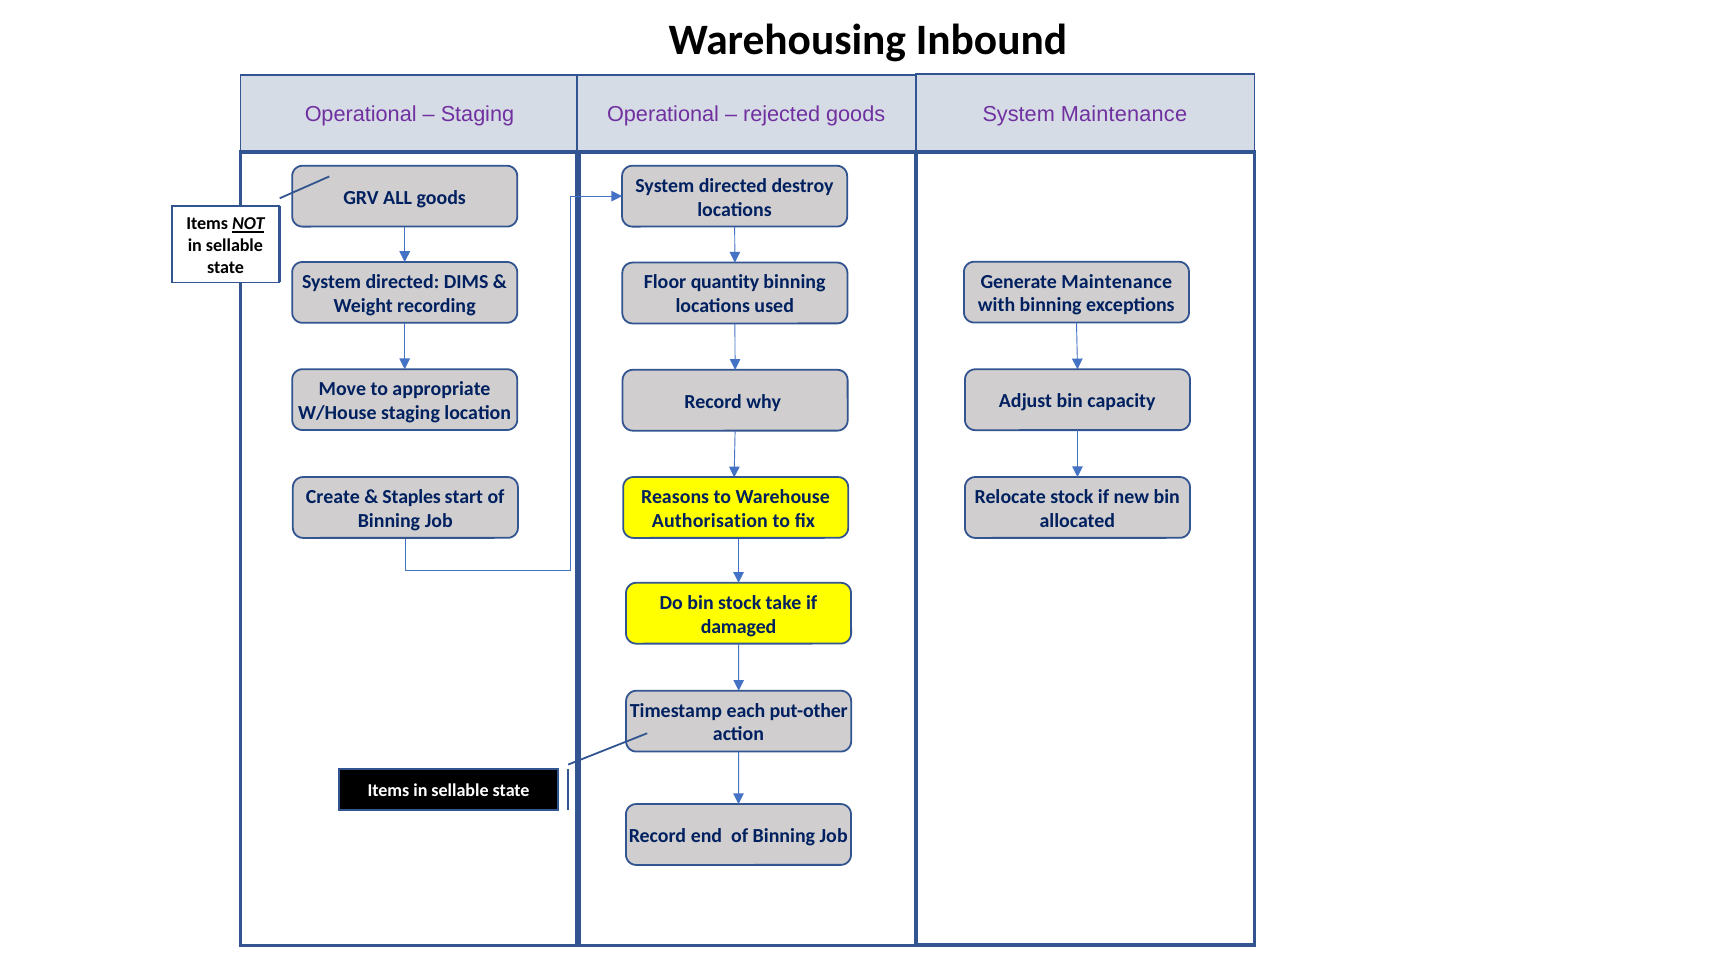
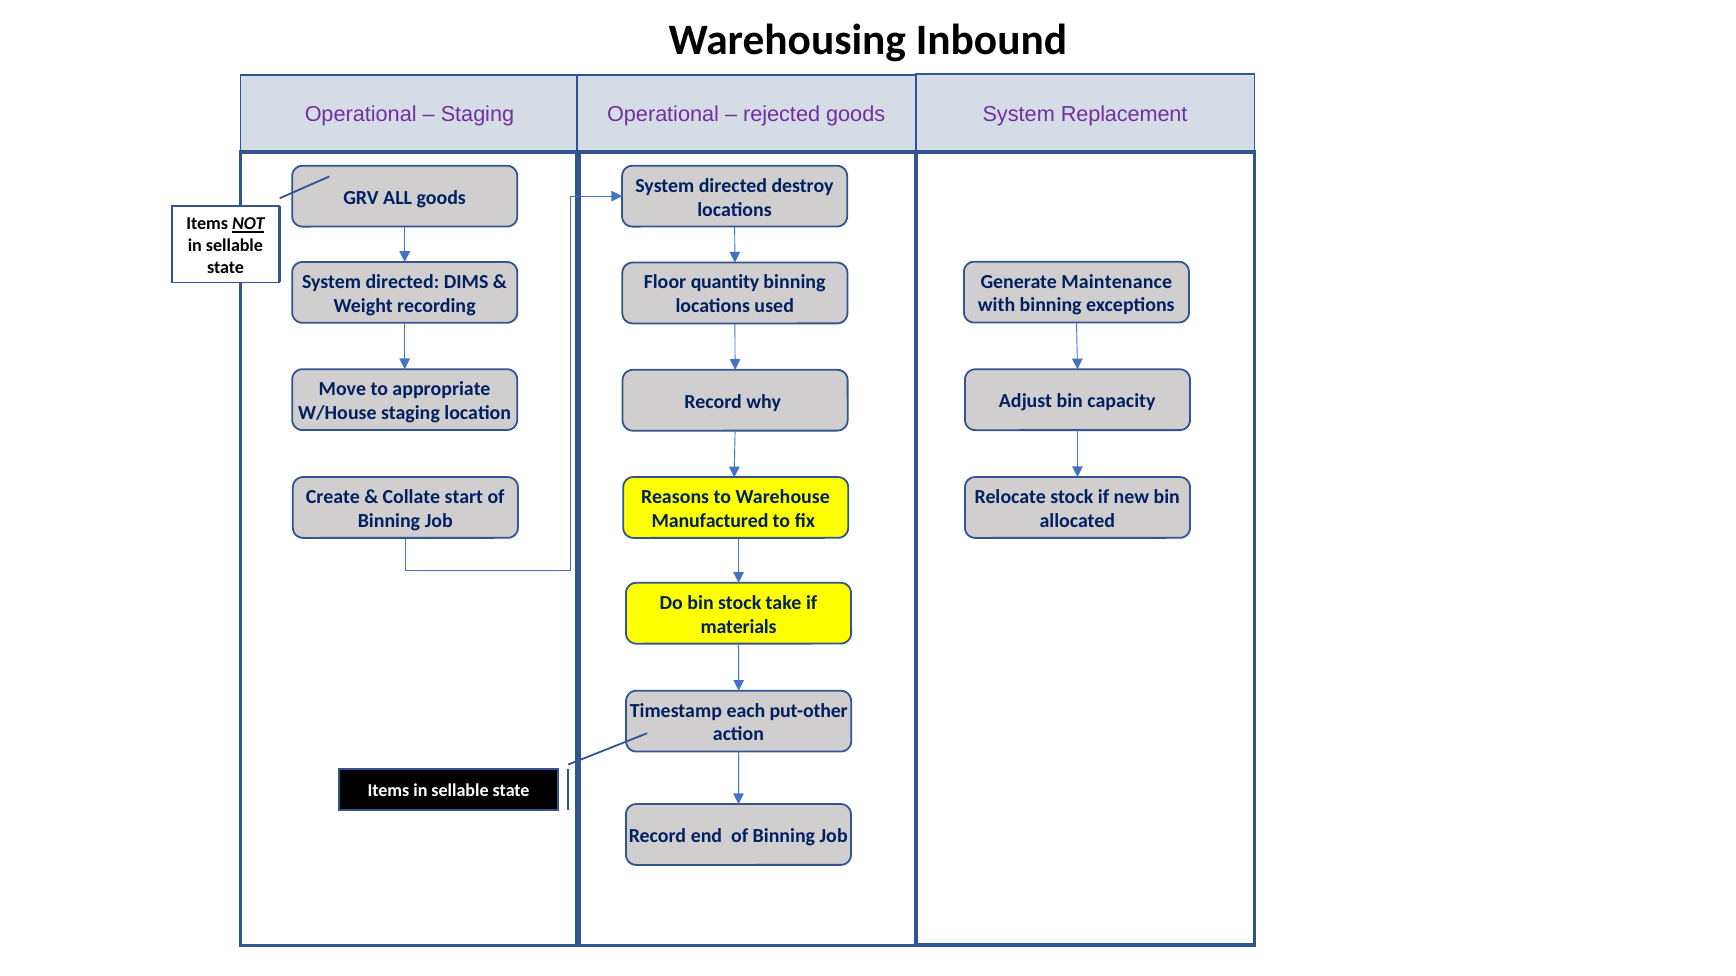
System Maintenance: Maintenance -> Replacement
Staples: Staples -> Collate
Authorisation: Authorisation -> Manufactured
damaged: damaged -> materials
